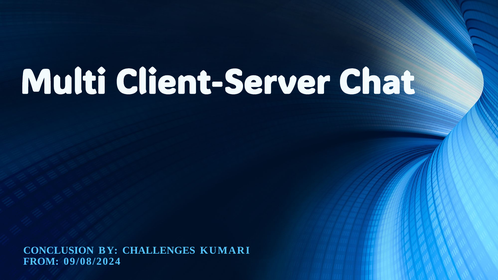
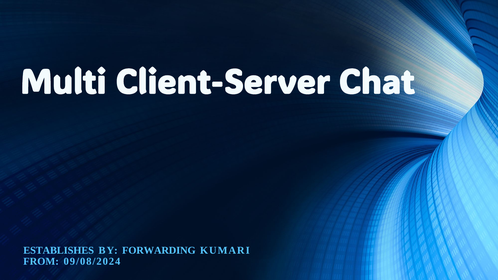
CONCLUSION: CONCLUSION -> ESTABLISHES
CHALLENGES: CHALLENGES -> FORWARDING
